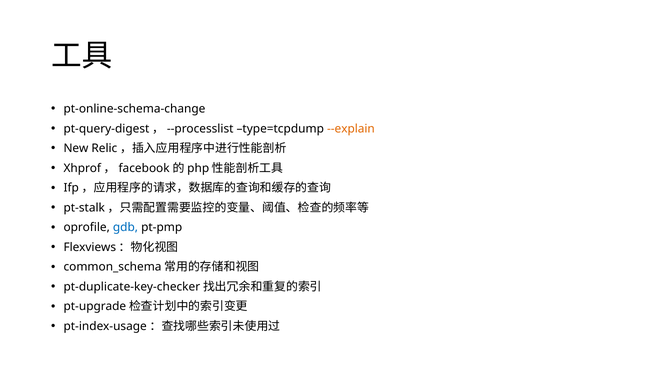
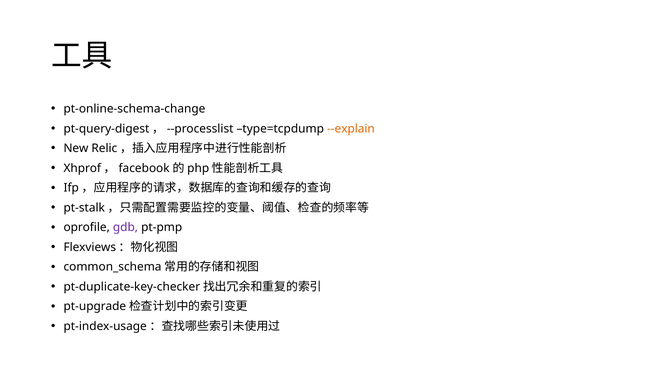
gdb colour: blue -> purple
